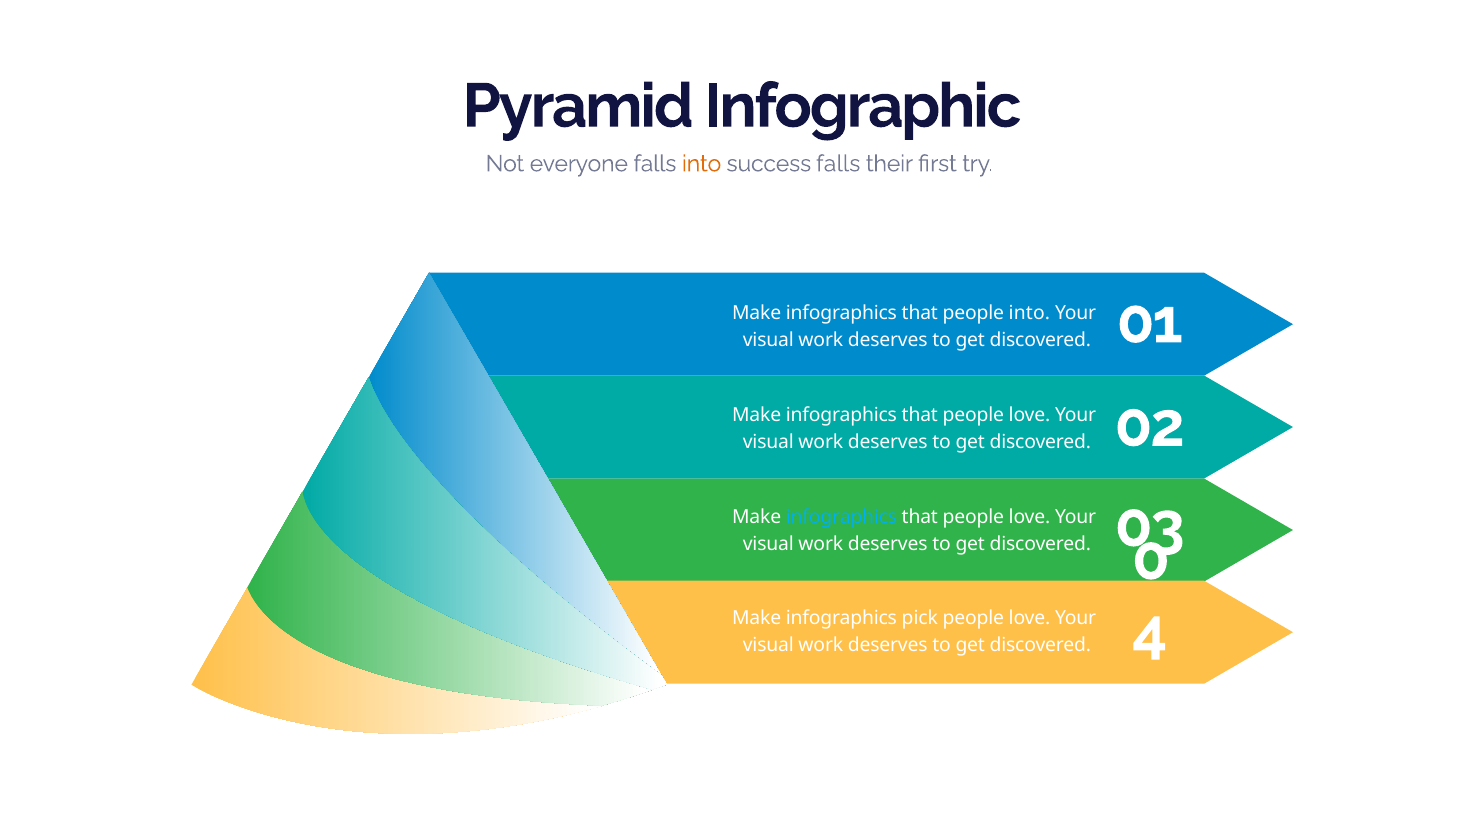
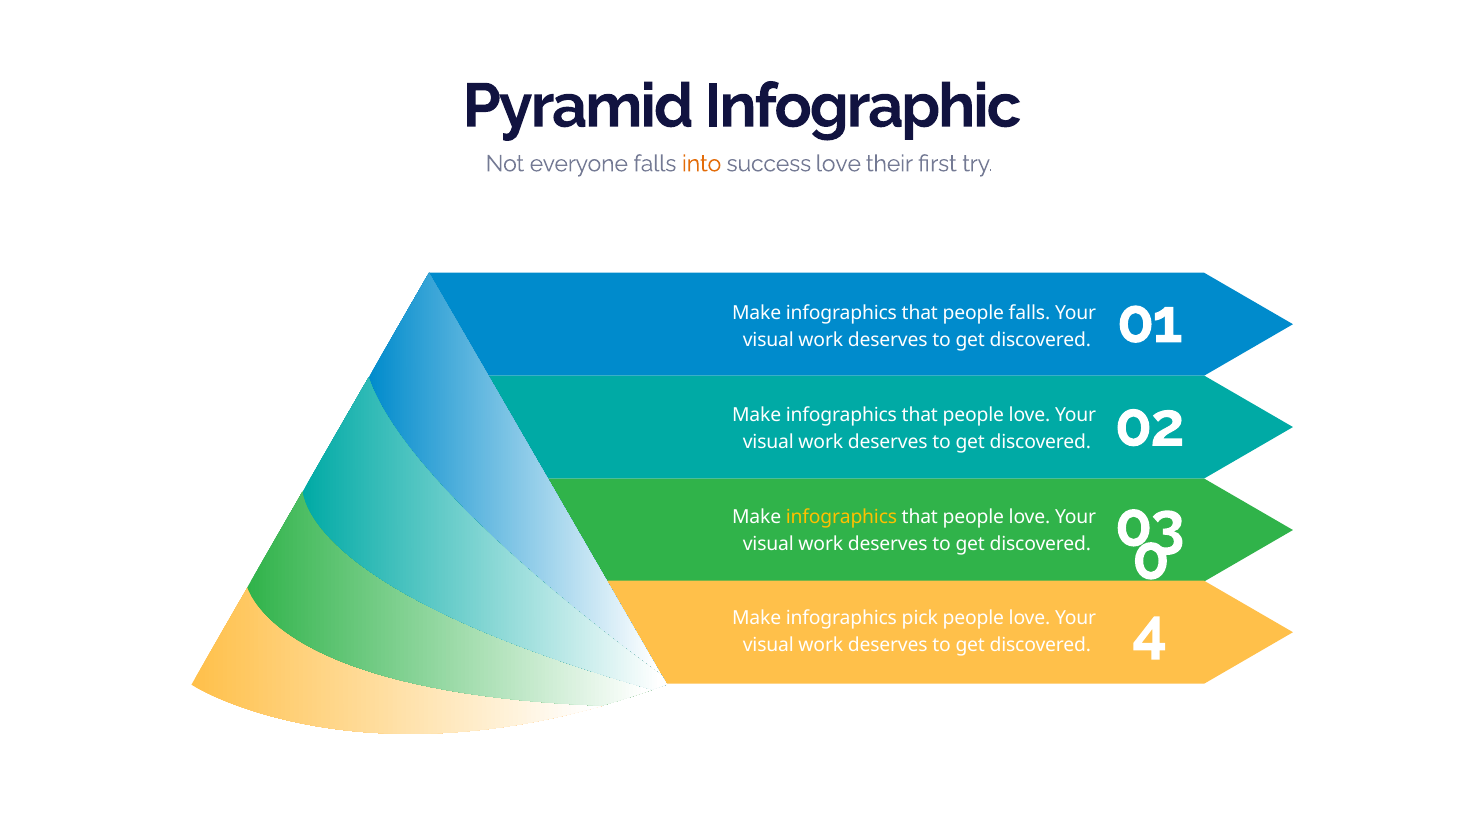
success falls: falls -> love
people into: into -> falls
infographics at (841, 517) colour: light blue -> yellow
